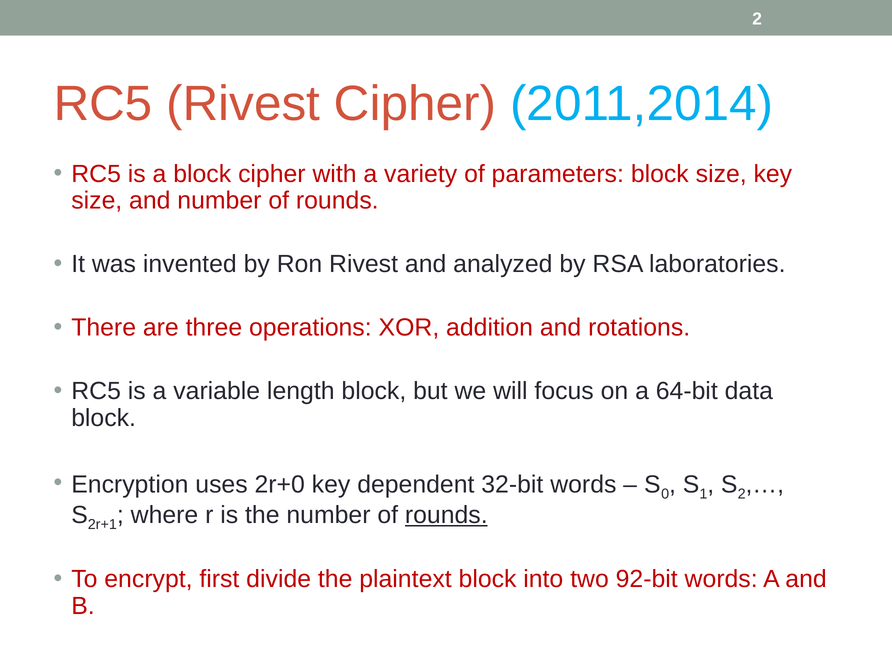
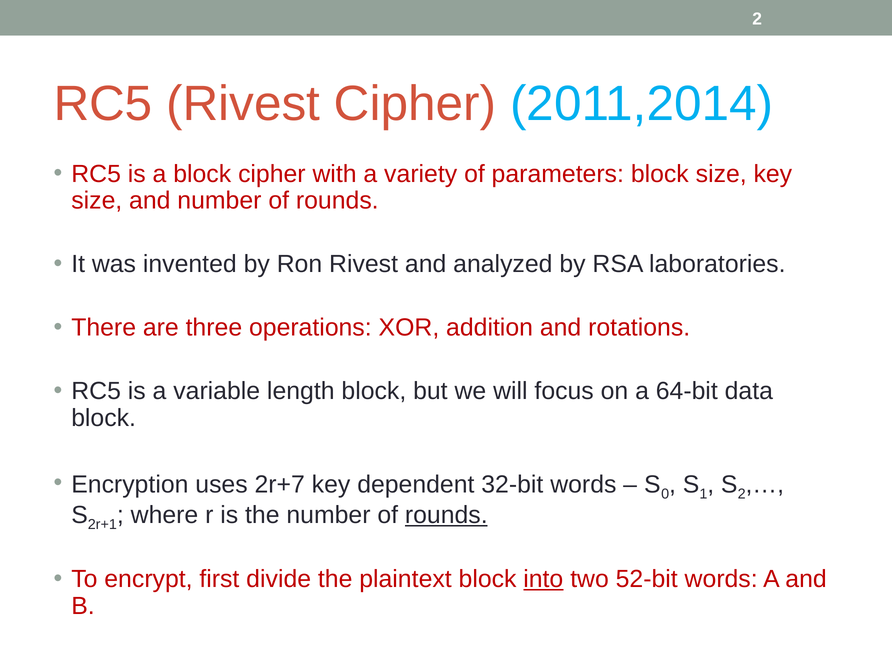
2r+0: 2r+0 -> 2r+7
into underline: none -> present
92-bit: 92-bit -> 52-bit
